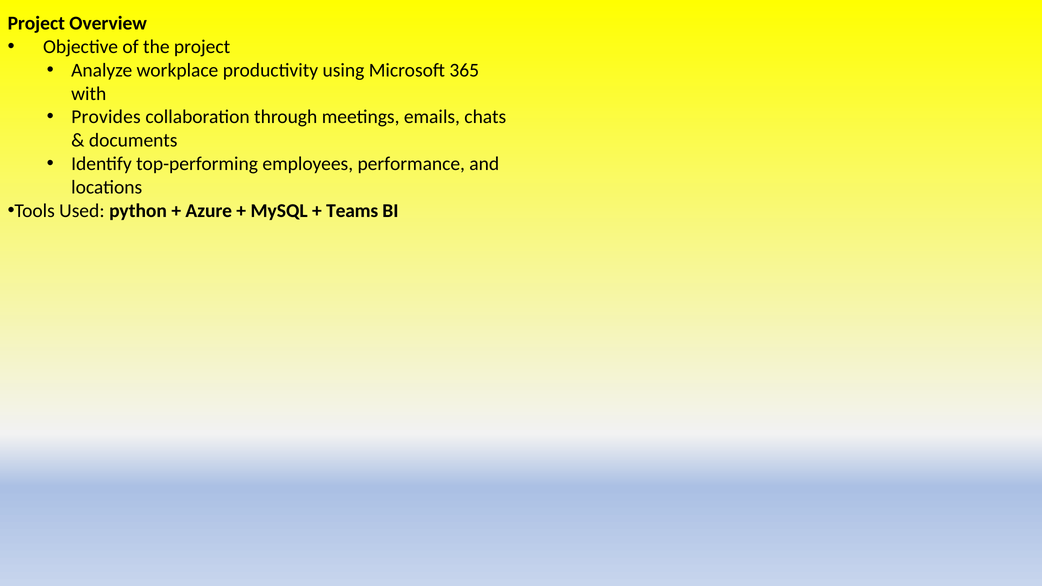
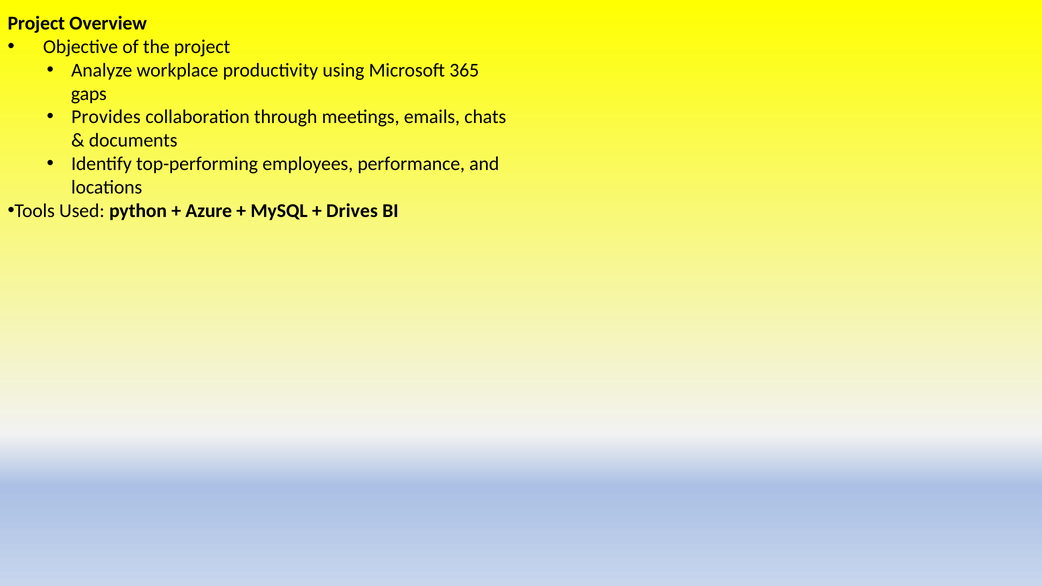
with: with -> gaps
Teams: Teams -> Drives
